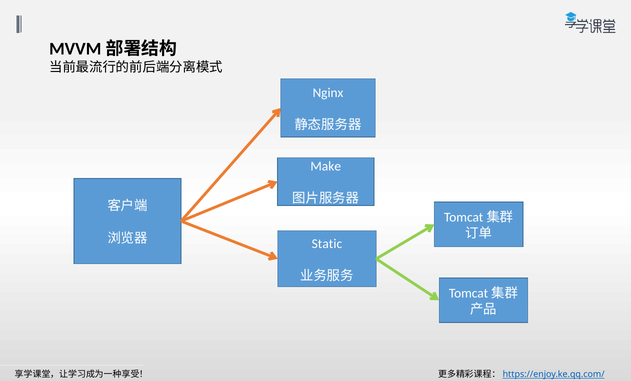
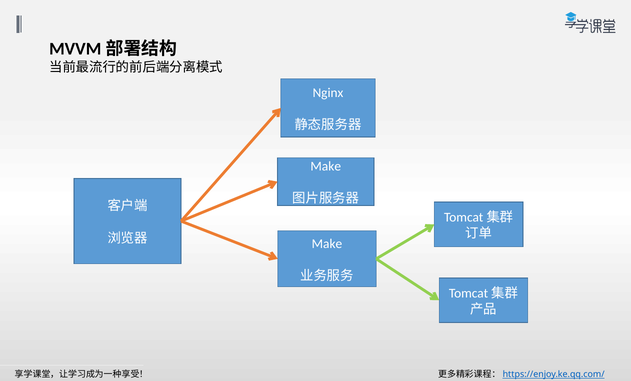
Static at (327, 244): Static -> Make
